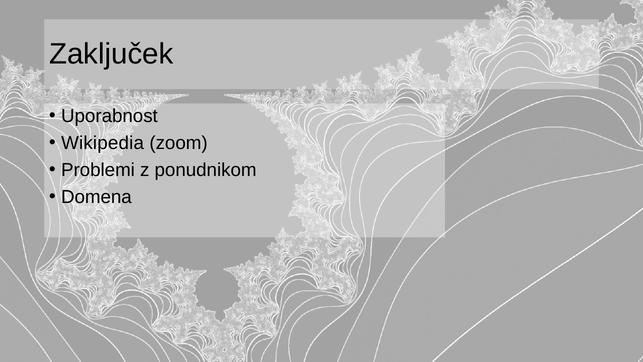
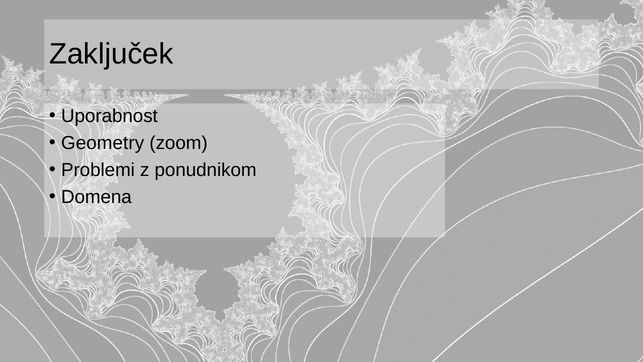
Wikipedia: Wikipedia -> Geometry
